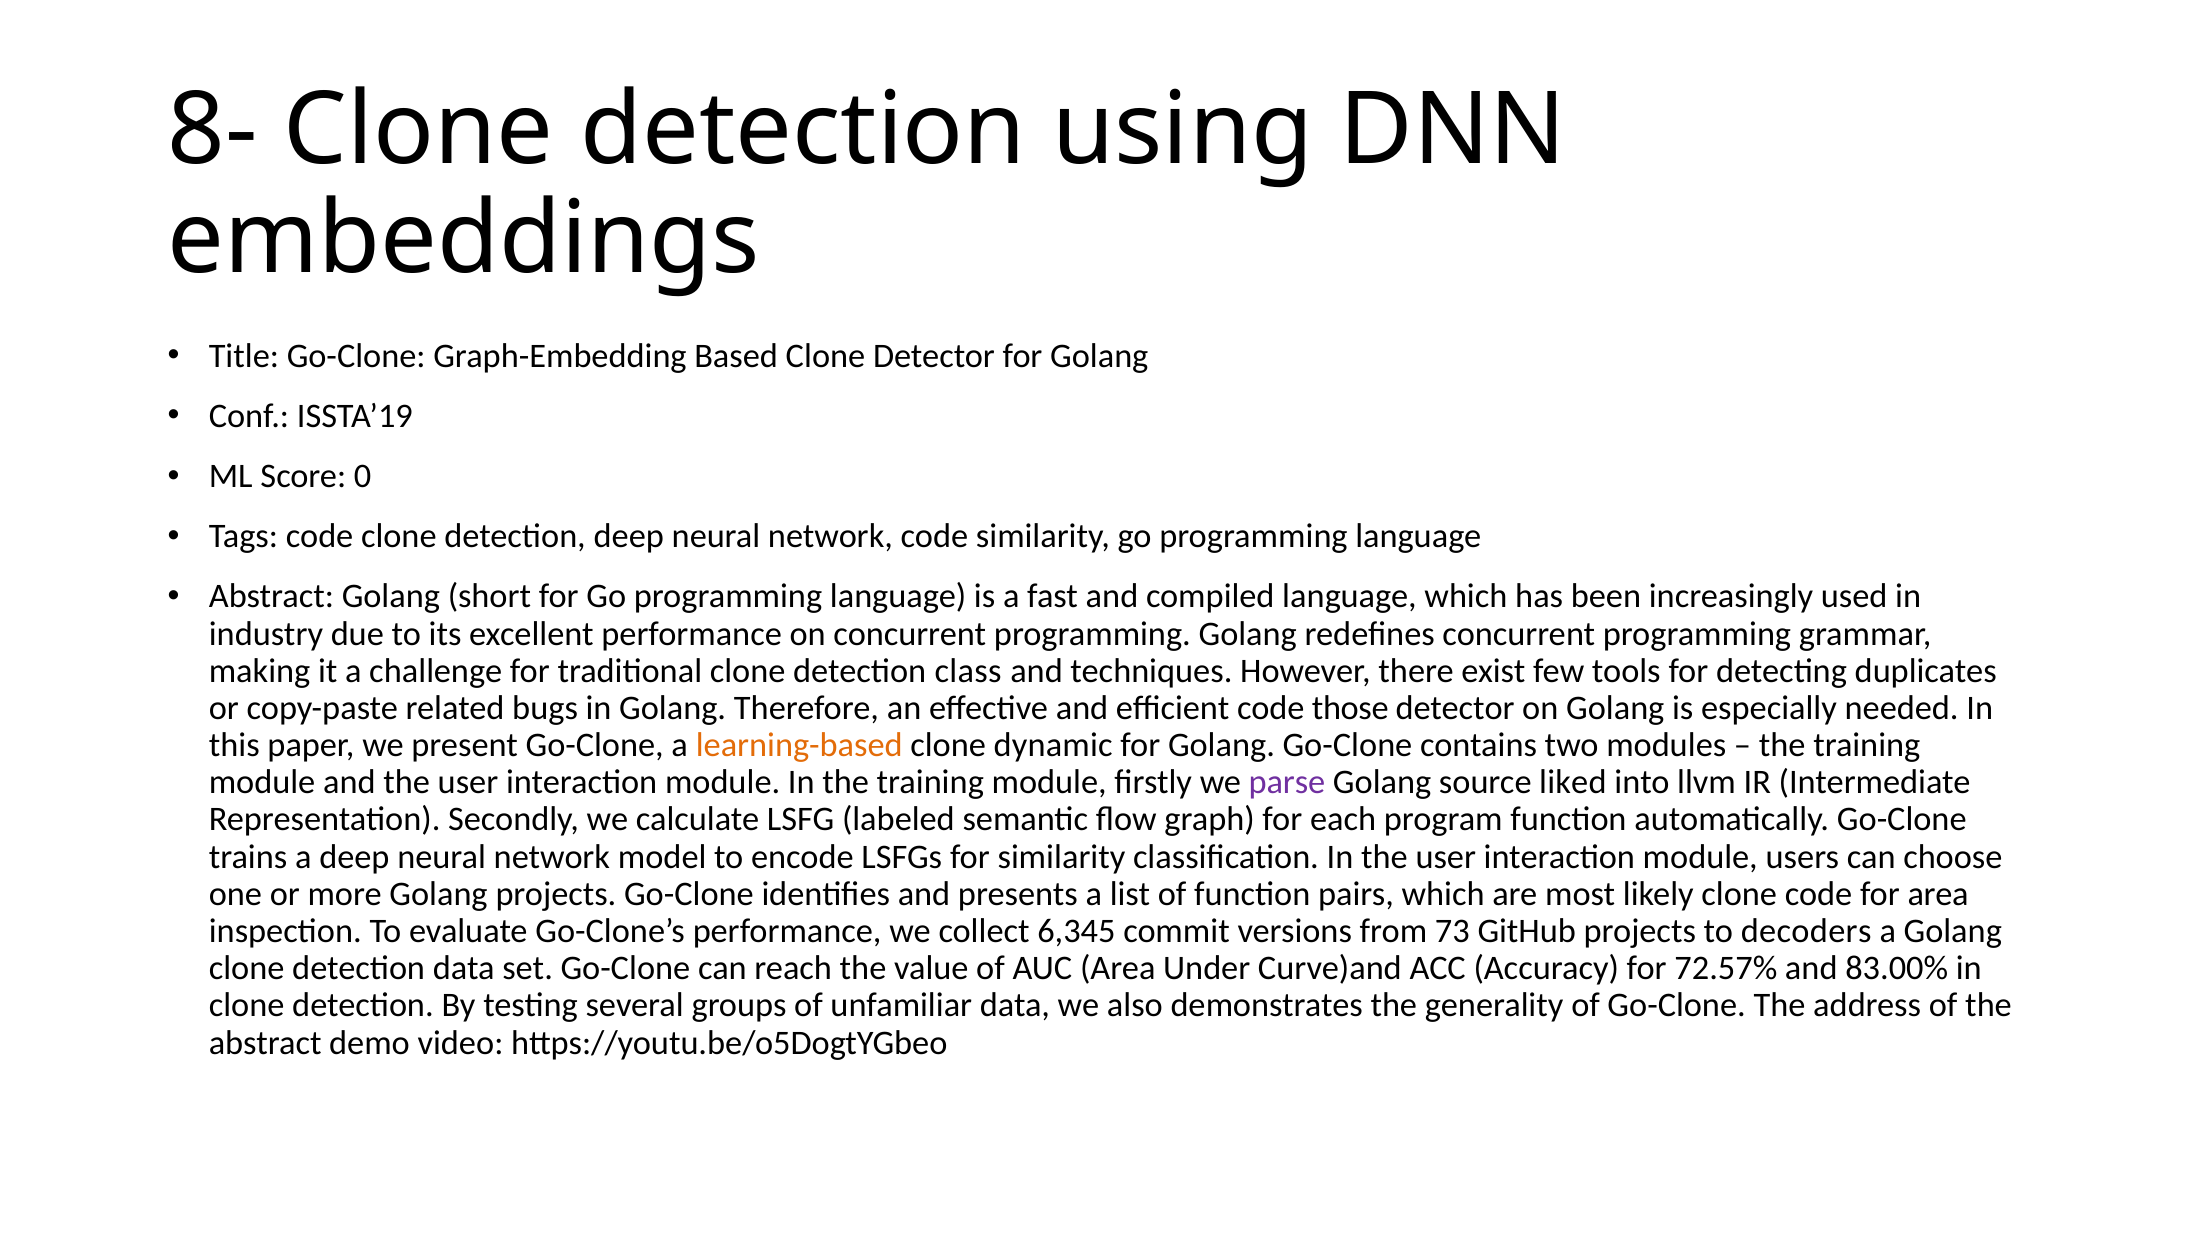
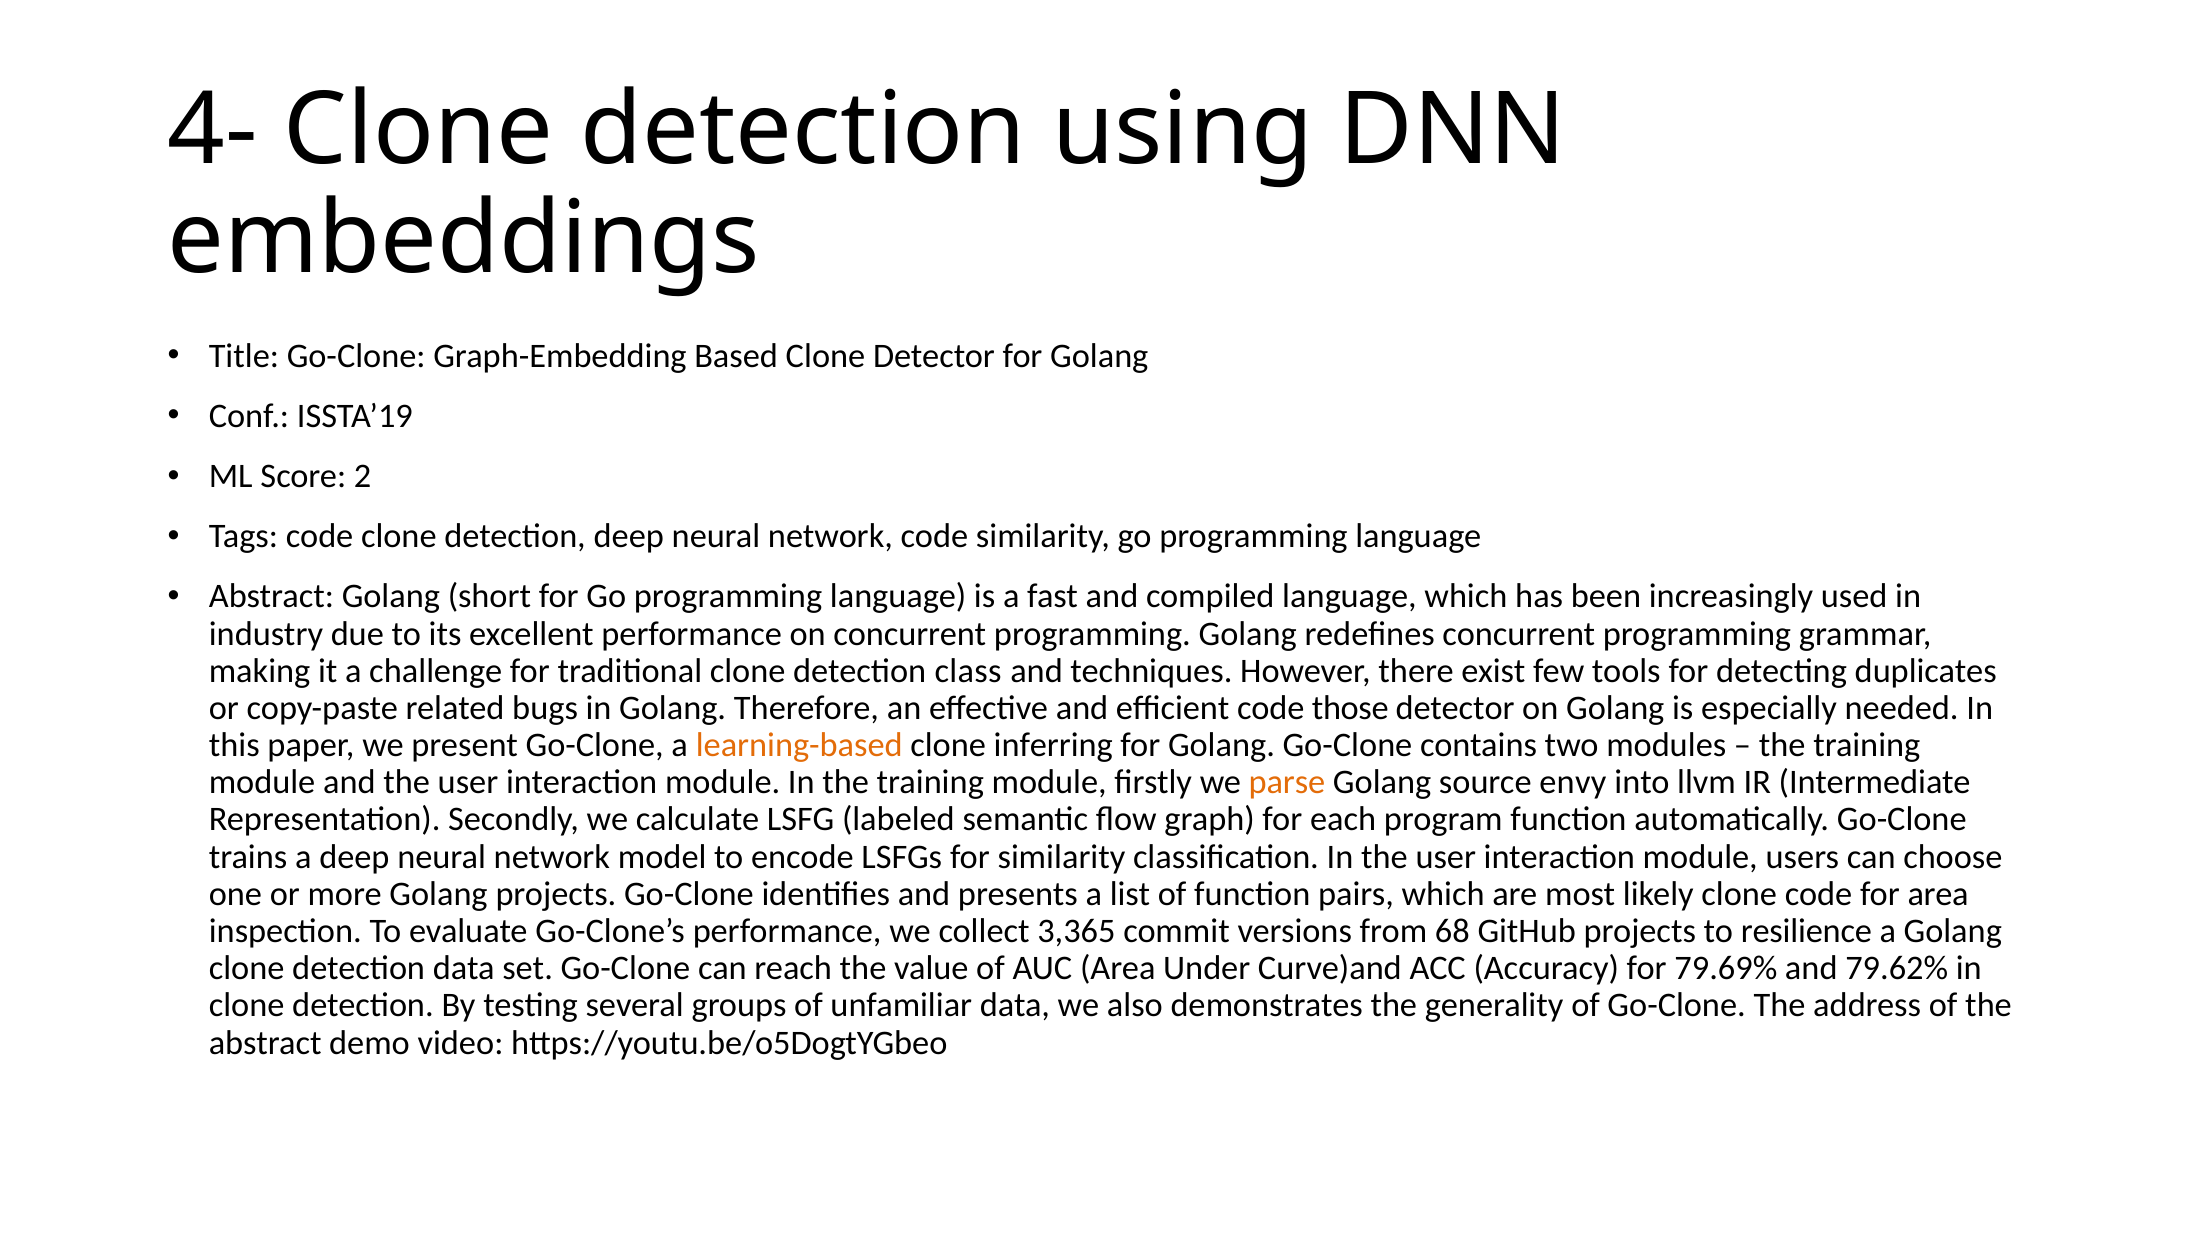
8-: 8- -> 4-
0: 0 -> 2
dynamic: dynamic -> inferring
parse colour: purple -> orange
liked: liked -> envy
6,345: 6,345 -> 3,365
73: 73 -> 68
decoders: decoders -> resilience
72.57%: 72.57% -> 79.69%
83.00%: 83.00% -> 79.62%
